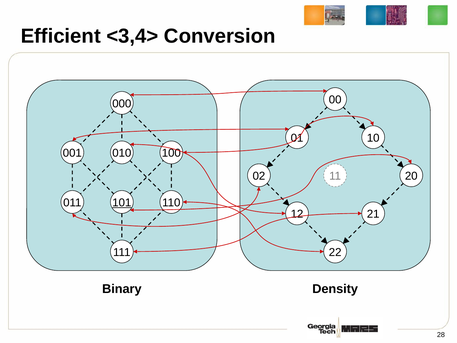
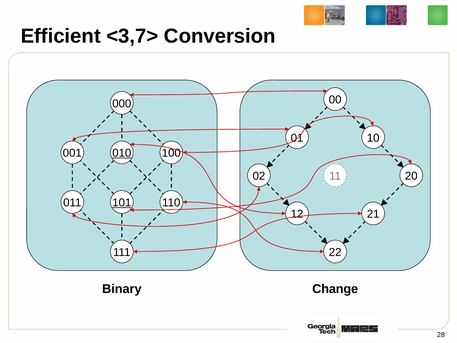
<3,4>: <3,4> -> <3,7>
010 underline: none -> present
Density: Density -> Change
